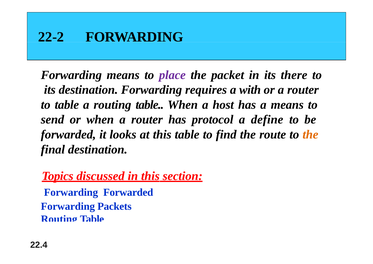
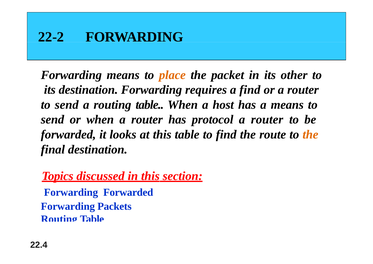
place colour: purple -> orange
there: there -> other
a with: with -> find
table at (67, 105): table -> send
define at (267, 120): define -> router
